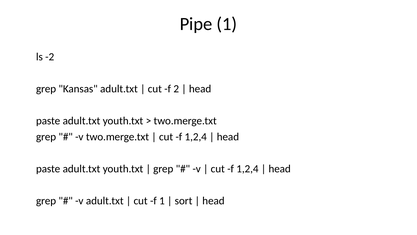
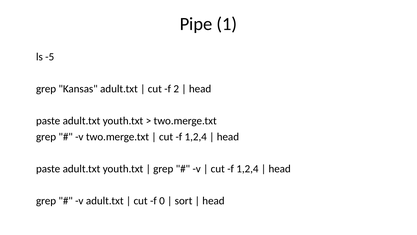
-2: -2 -> -5
f 1: 1 -> 0
